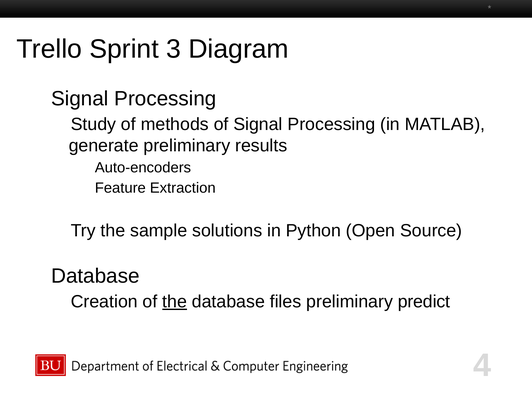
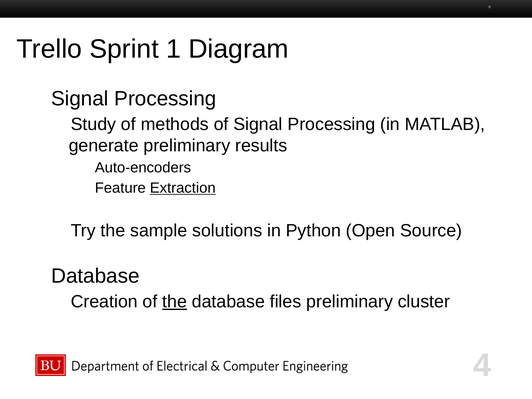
3: 3 -> 1
Extraction underline: none -> present
predict: predict -> cluster
